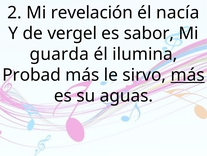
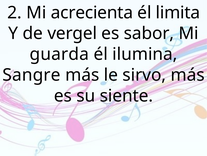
revelación: revelación -> acrecienta
nacía: nacía -> limita
Probad: Probad -> Sangre
más at (188, 75) underline: present -> none
aguas: aguas -> siente
